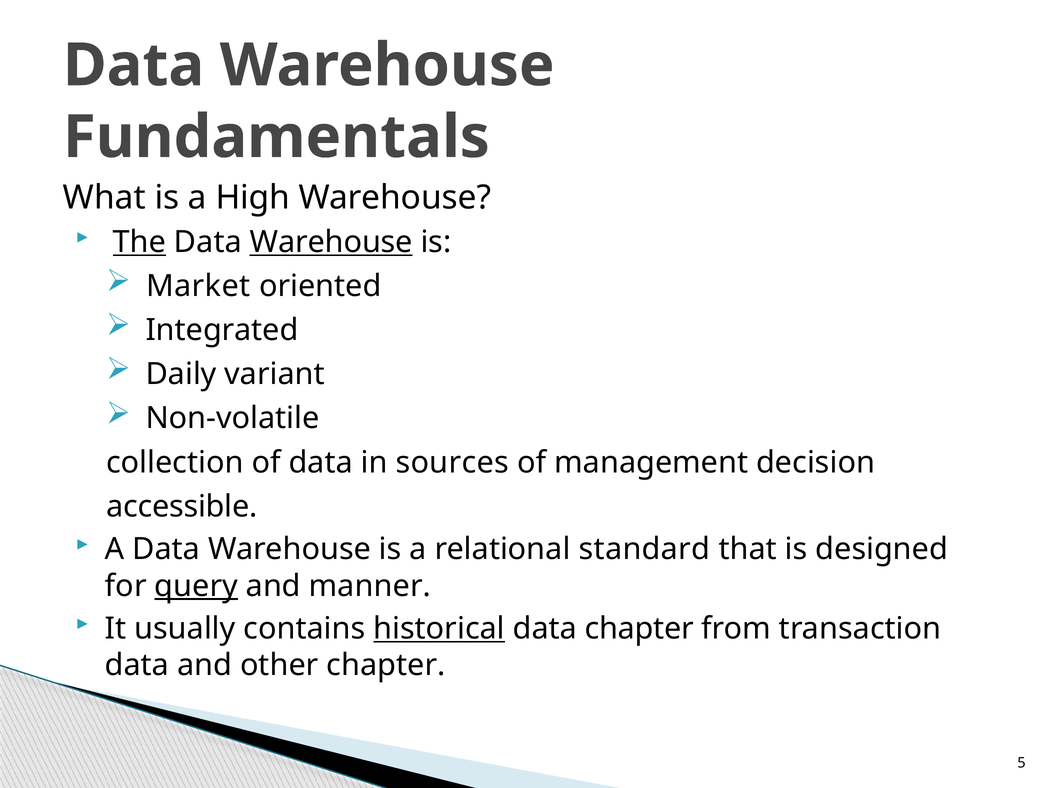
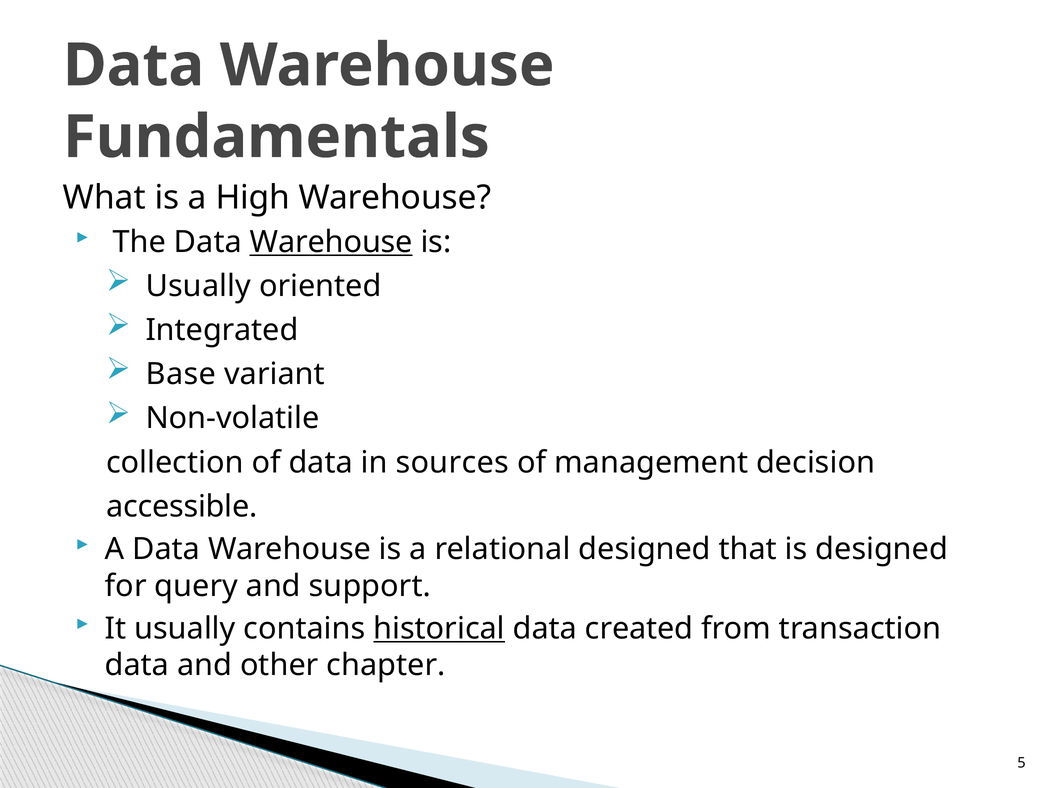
The underline: present -> none
Market at (198, 286): Market -> Usually
Daily: Daily -> Base
relational standard: standard -> designed
query underline: present -> none
manner: manner -> support
data chapter: chapter -> created
